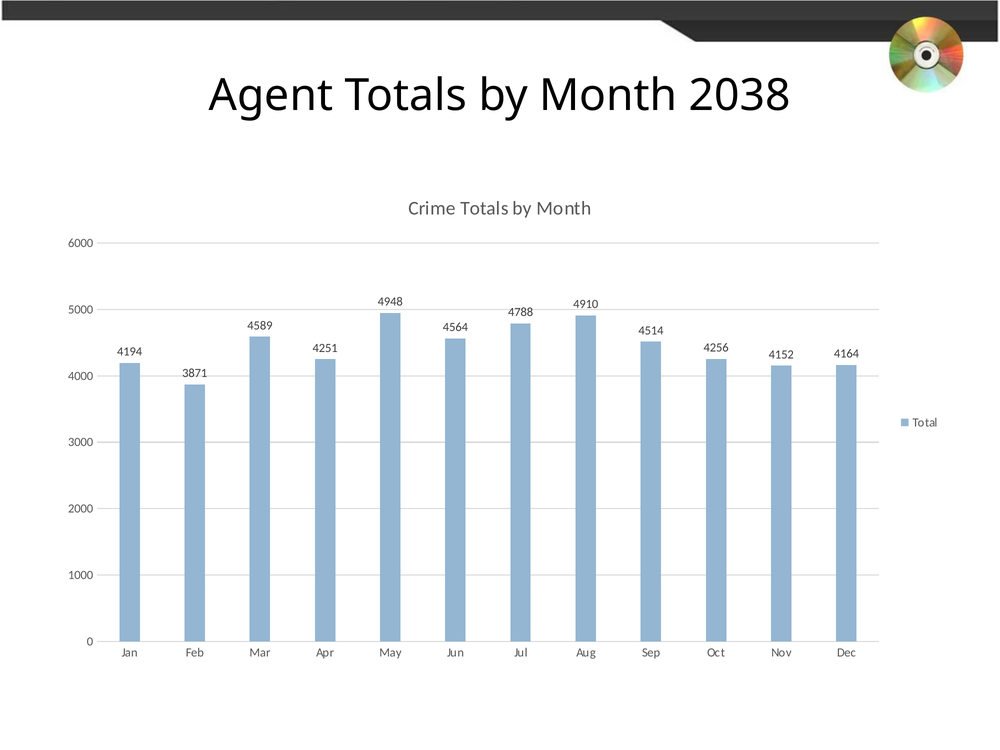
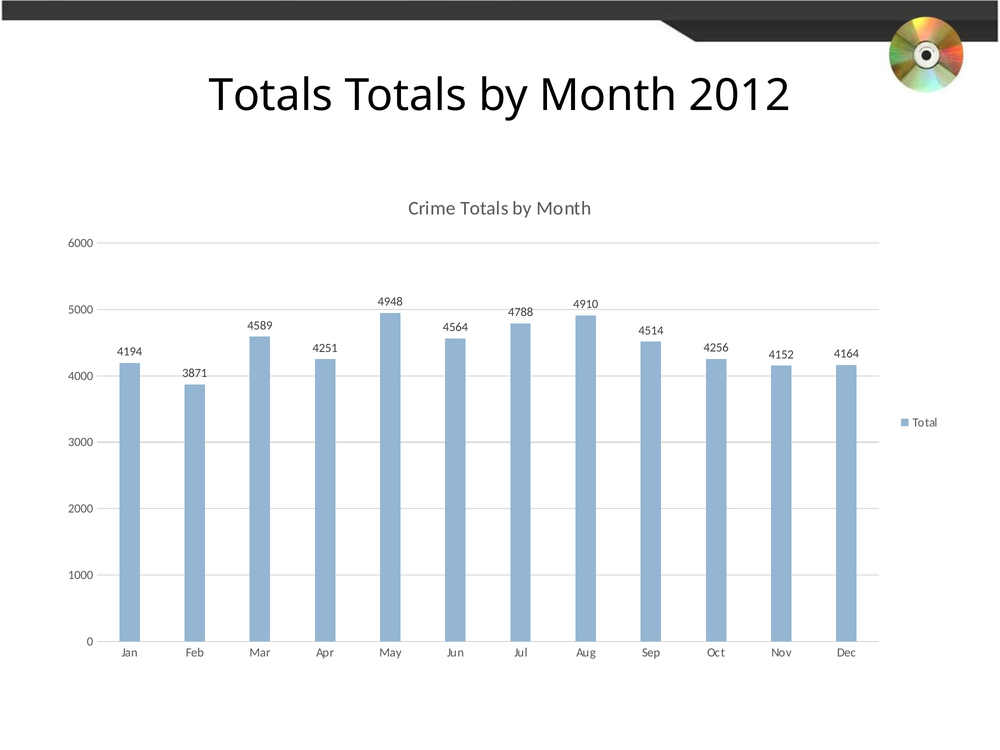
Agent at (271, 96): Agent -> Totals
2038: 2038 -> 2012
